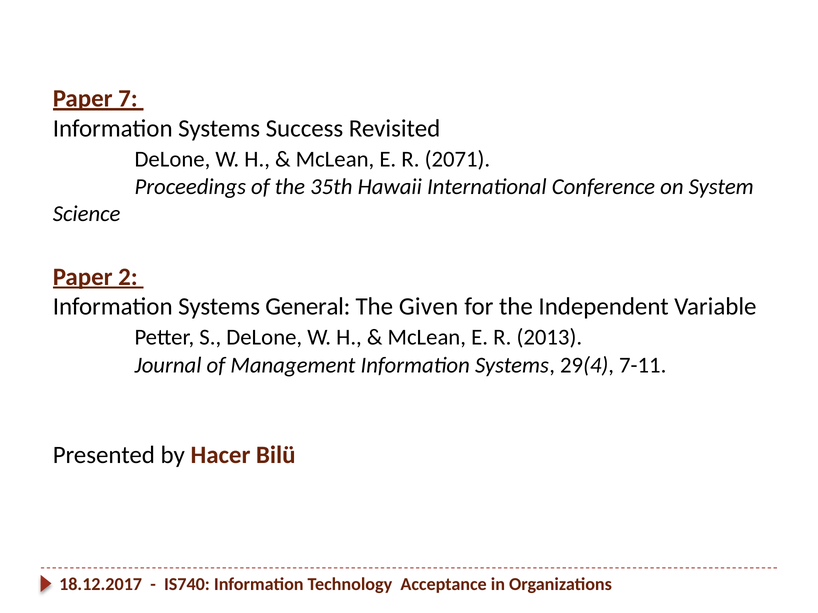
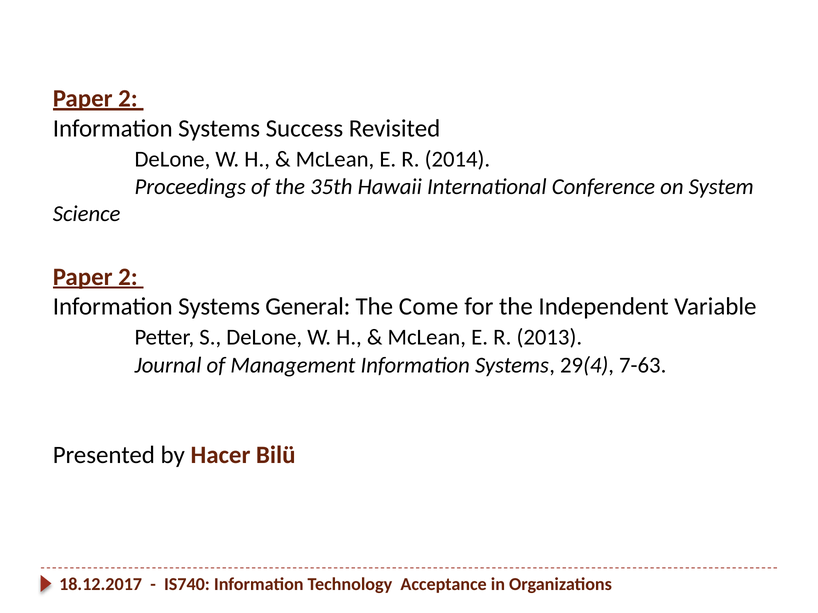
7 at (128, 98): 7 -> 2
2071: 2071 -> 2014
Given: Given -> Come
7-11: 7-11 -> 7-63
